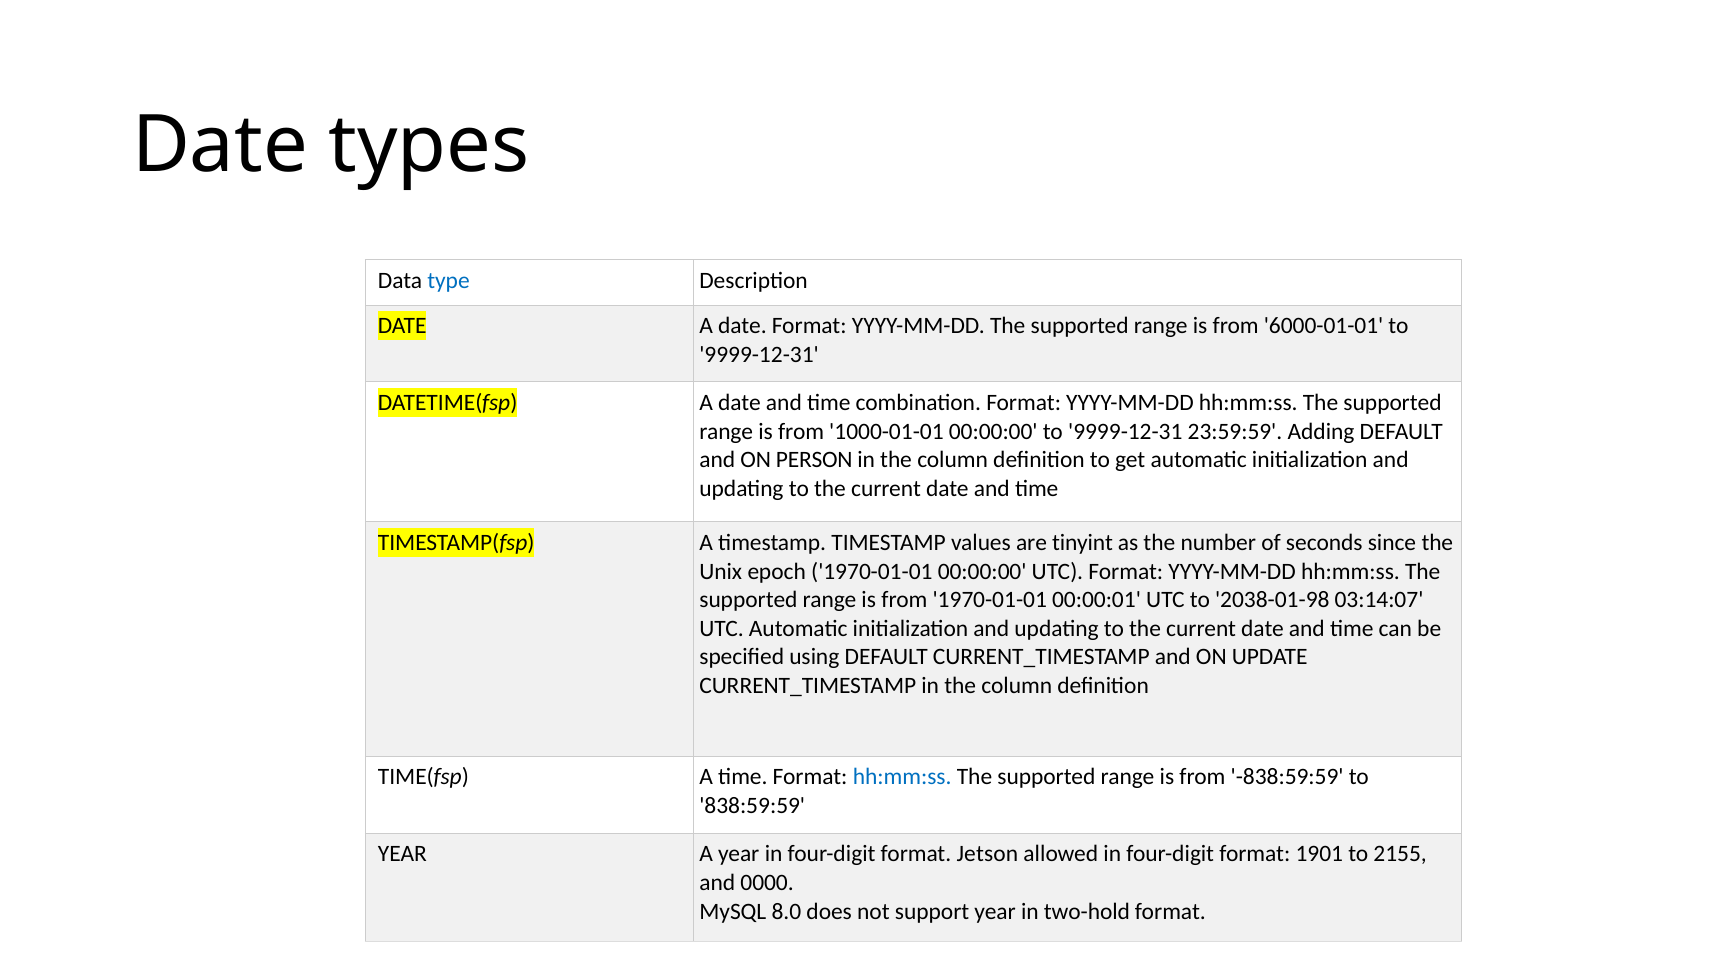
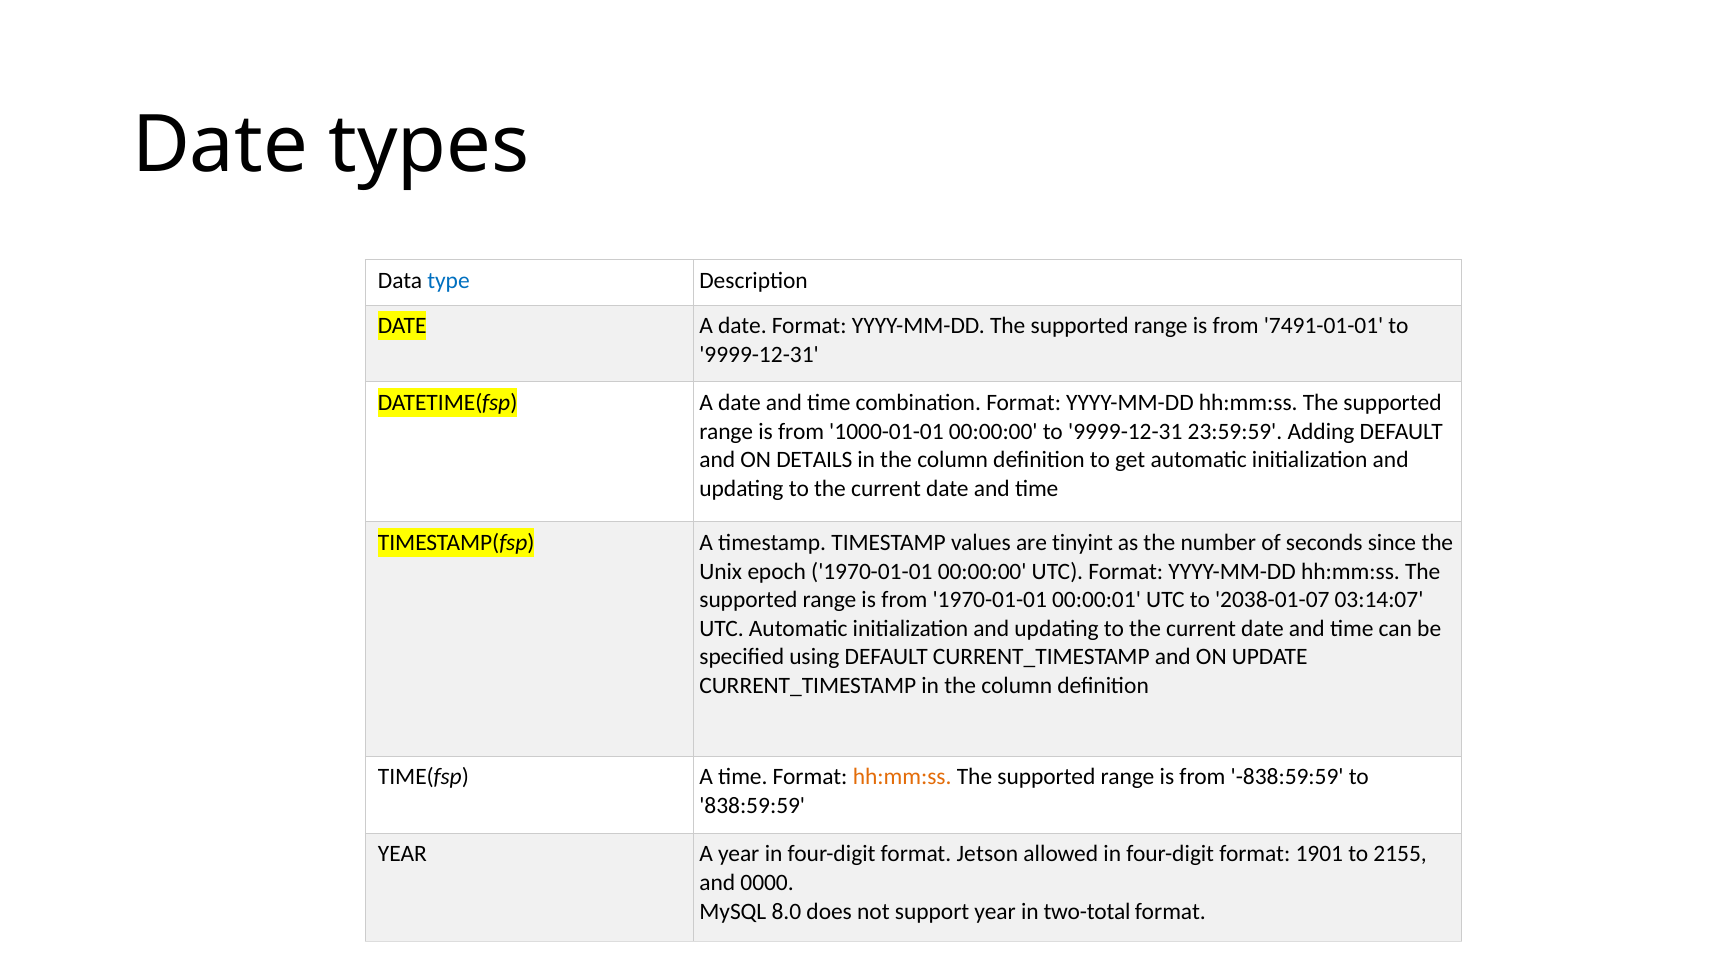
6000-01-01: 6000-01-01 -> 7491-01-01
PERSON: PERSON -> DETAILS
2038-01-98: 2038-01-98 -> 2038-01-07
hh:mm:ss at (902, 777) colour: blue -> orange
two-hold: two-hold -> two-total
